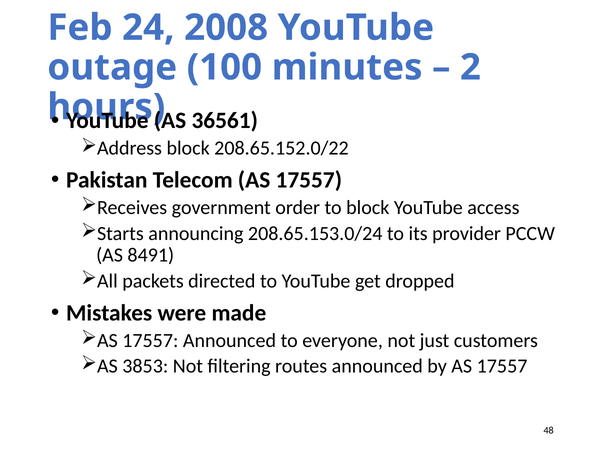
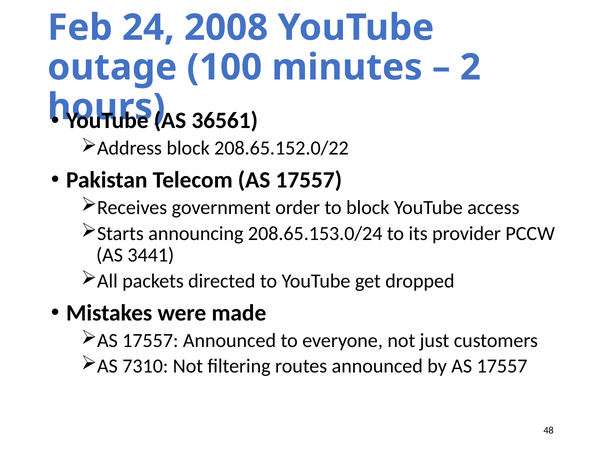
8491: 8491 -> 3441
3853: 3853 -> 7310
